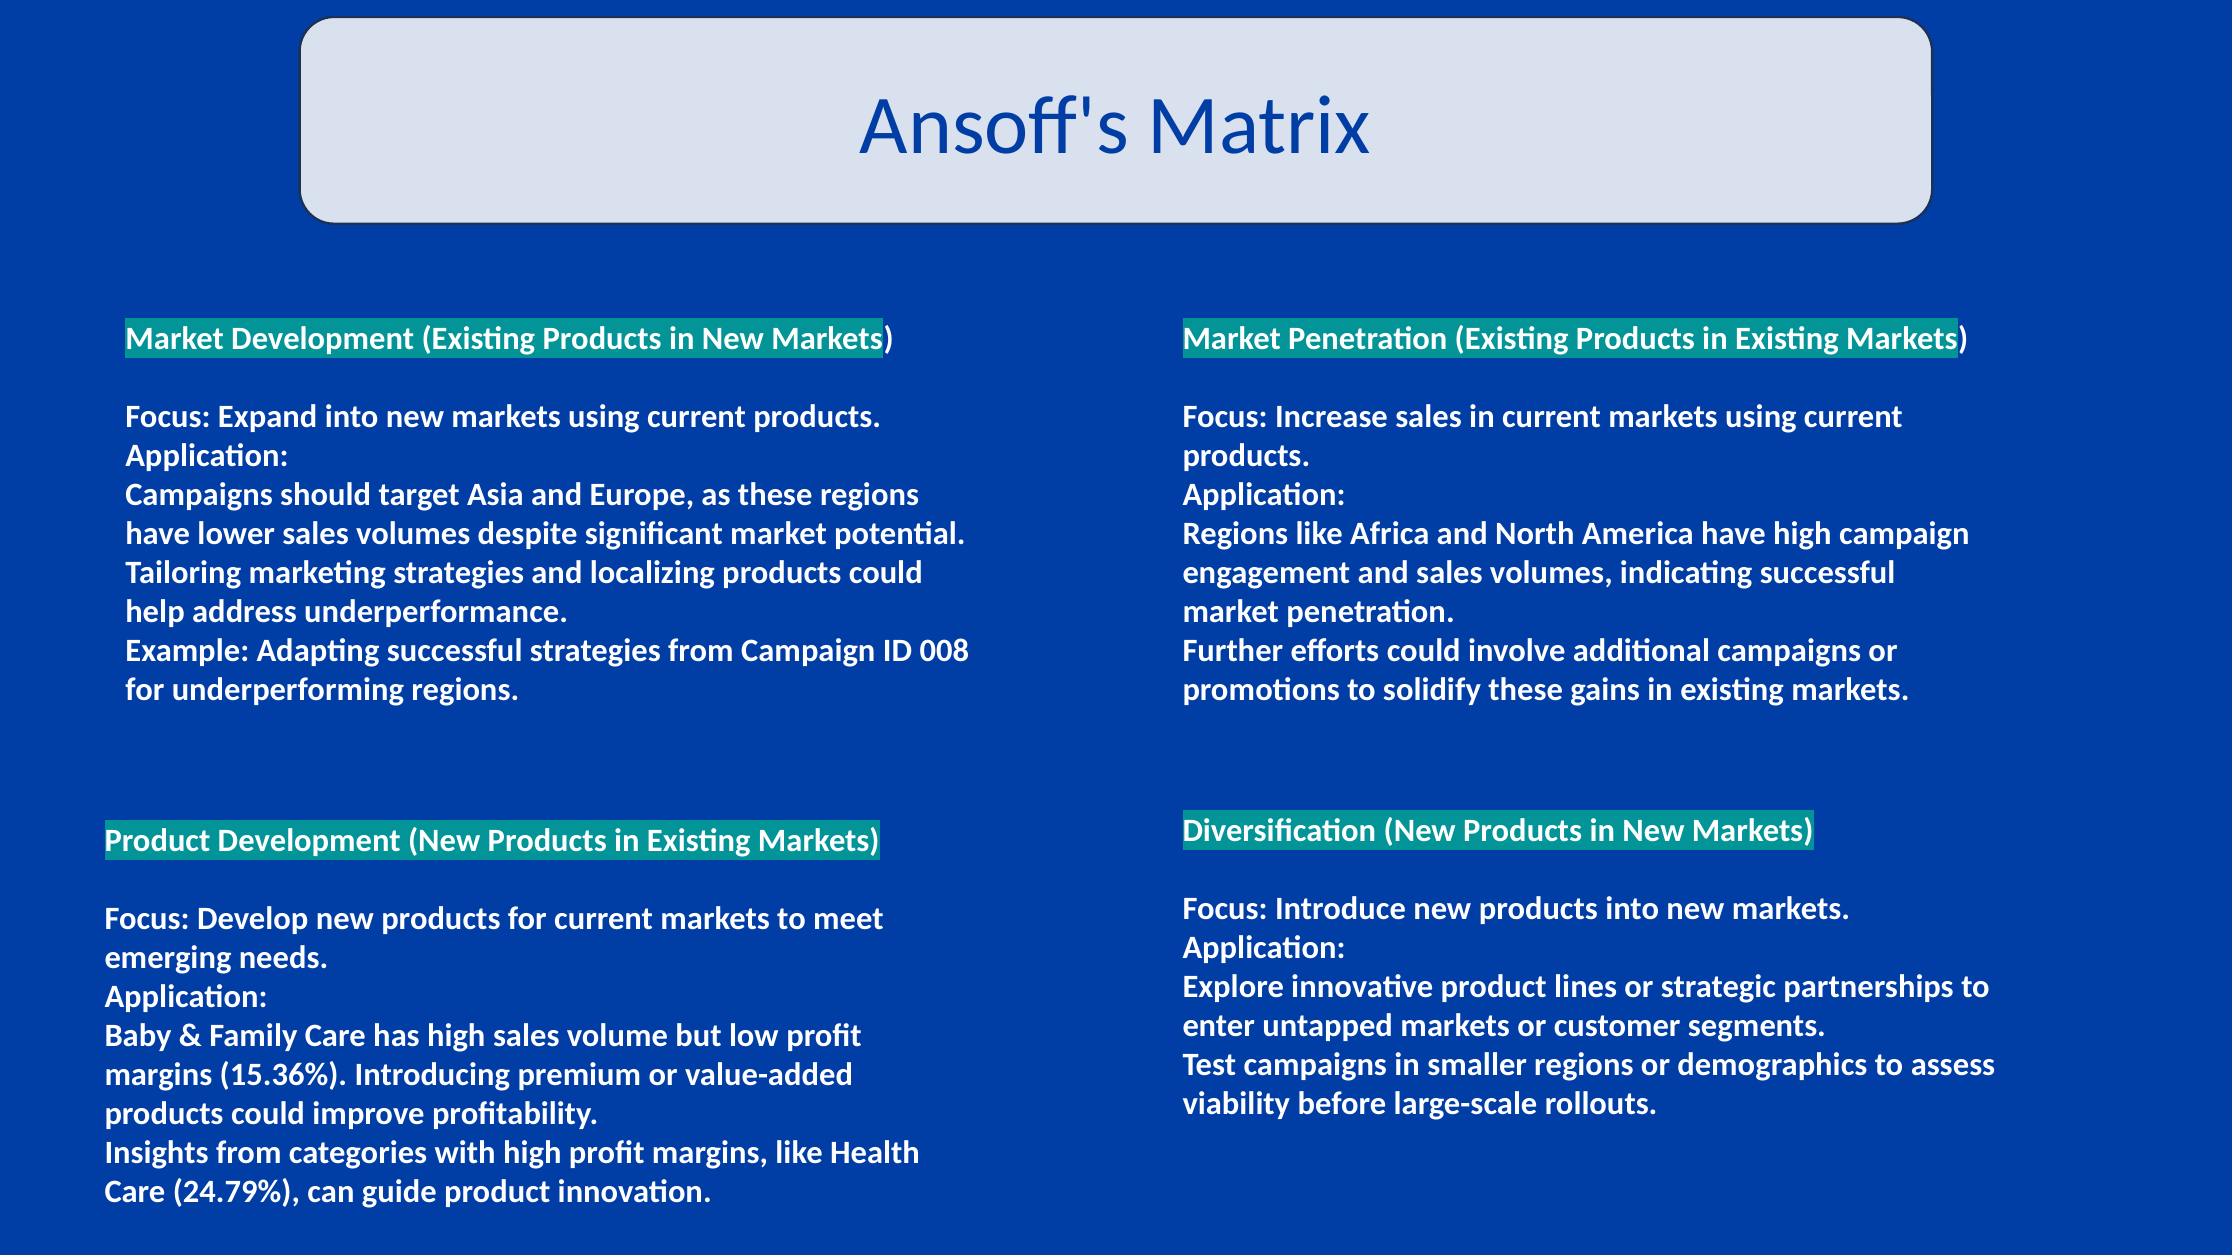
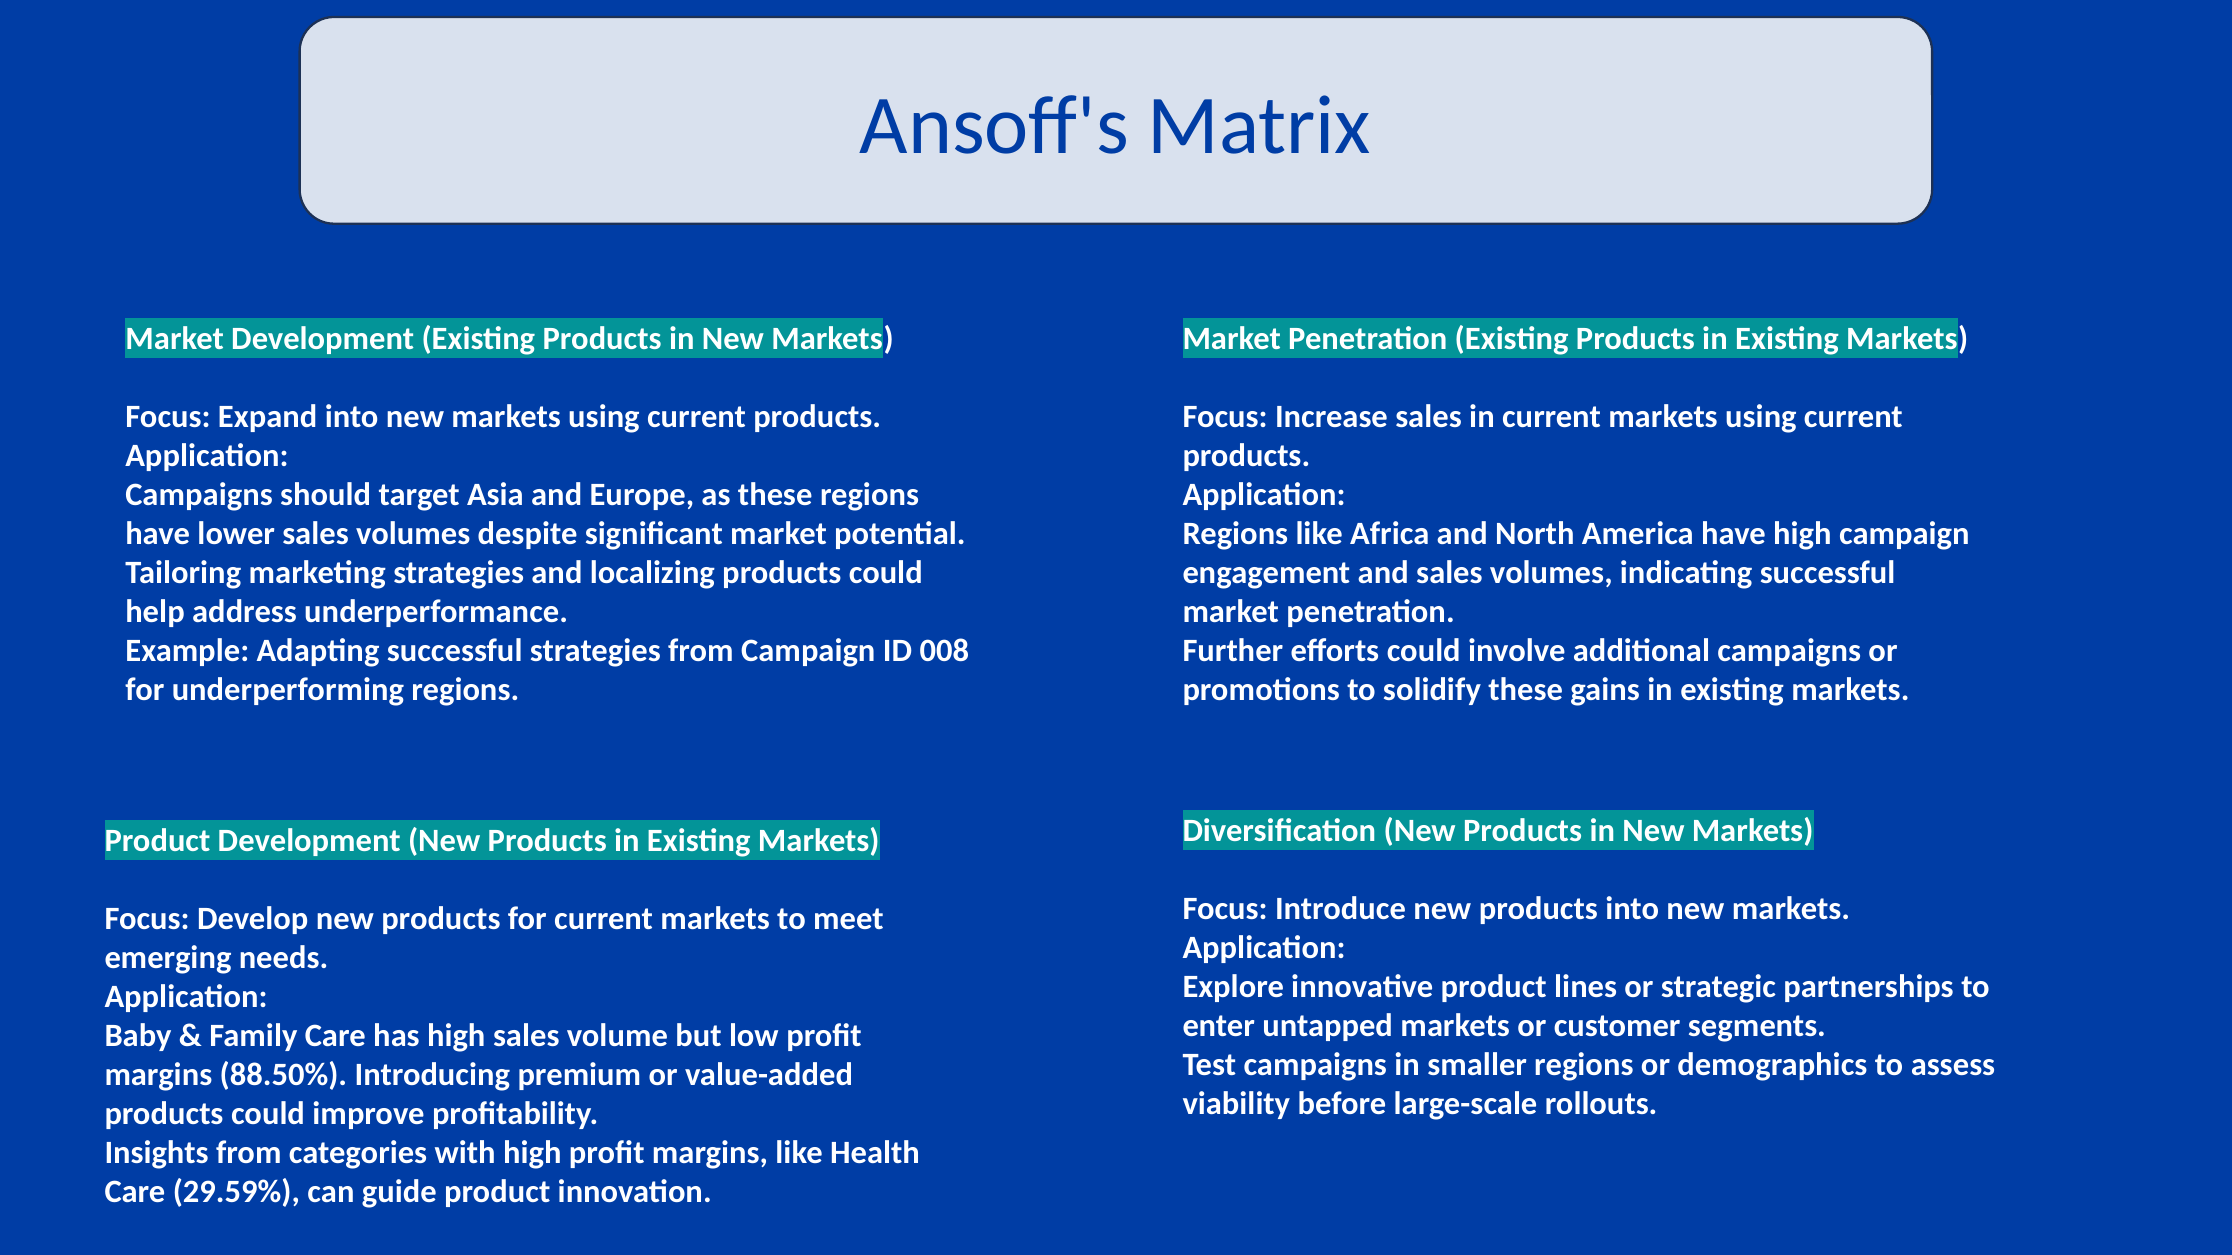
15.36%: 15.36% -> 88.50%
24.79%: 24.79% -> 29.59%
